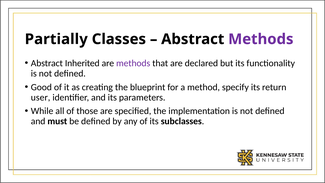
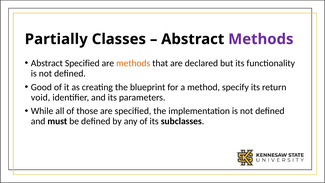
Abstract Inherited: Inherited -> Specified
methods at (133, 63) colour: purple -> orange
user: user -> void
